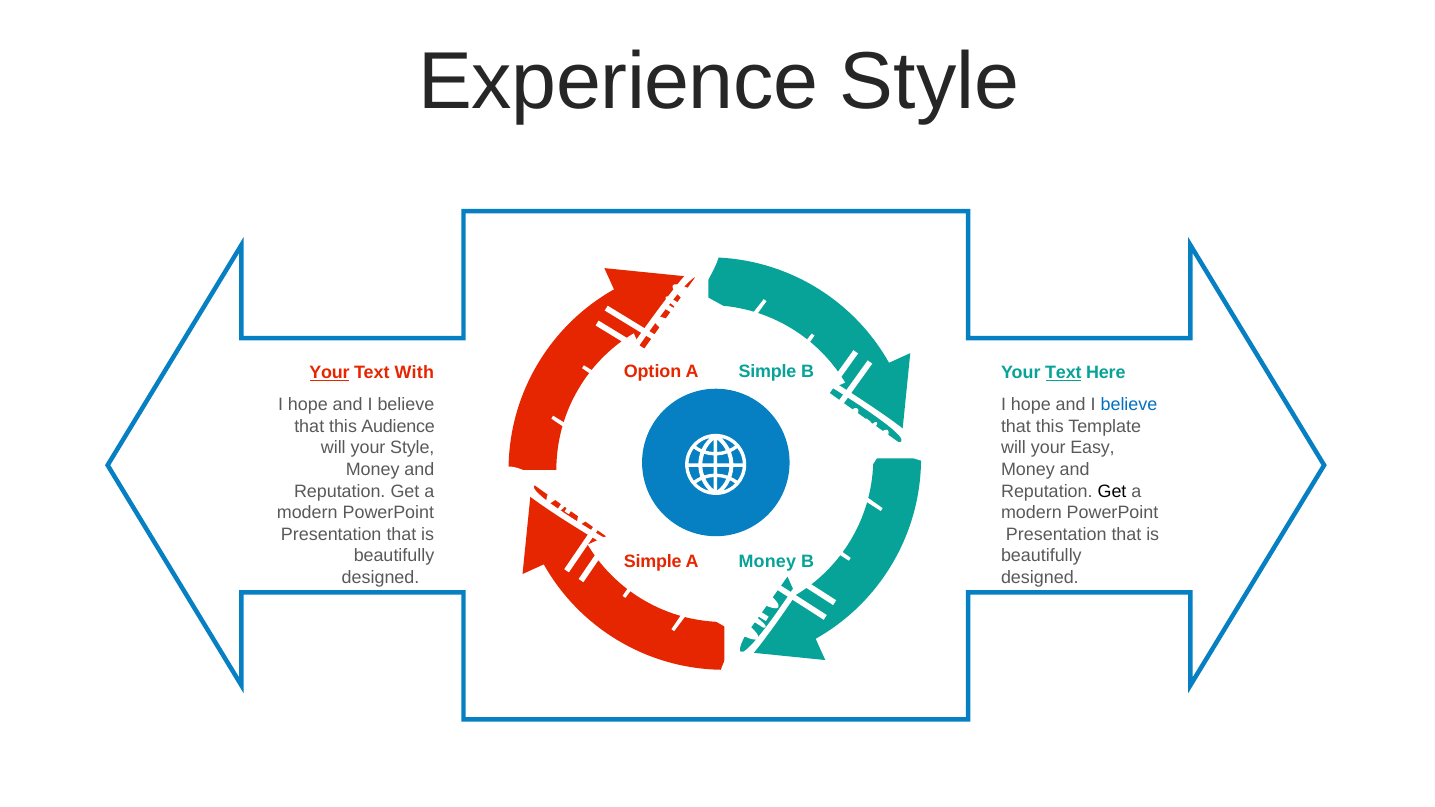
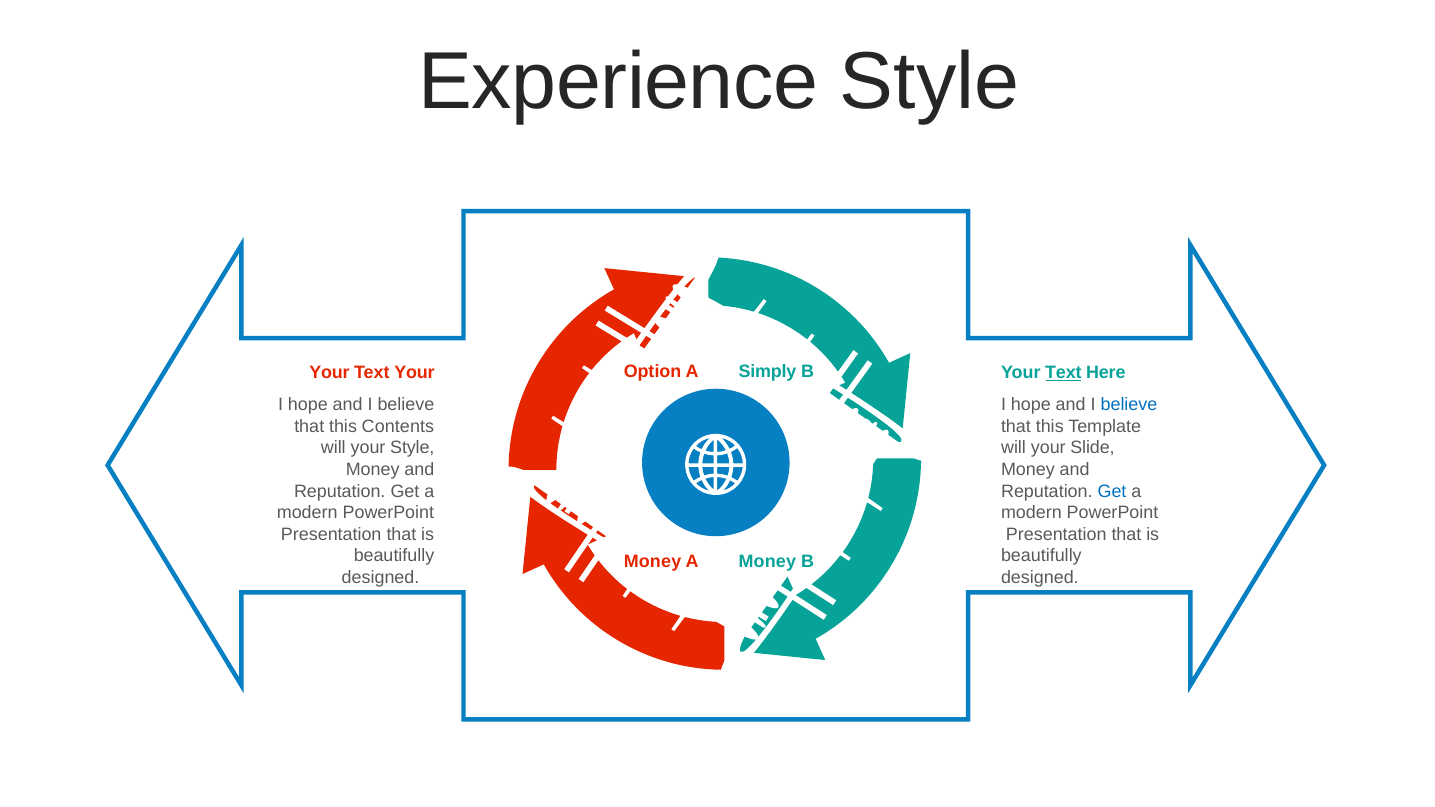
Your at (329, 373) underline: present -> none
Text With: With -> Your
A Simple: Simple -> Simply
Audience: Audience -> Contents
Easy: Easy -> Slide
Get at (1112, 491) colour: black -> blue
Simple at (653, 562): Simple -> Money
